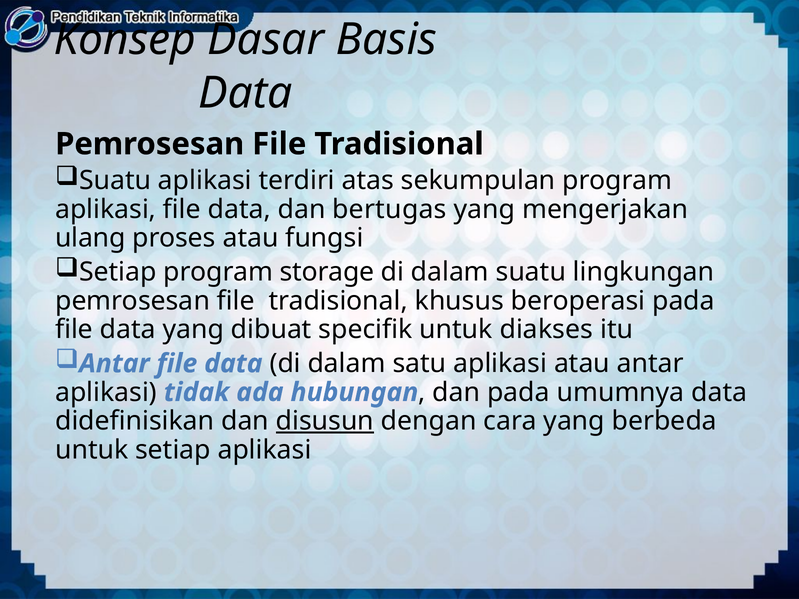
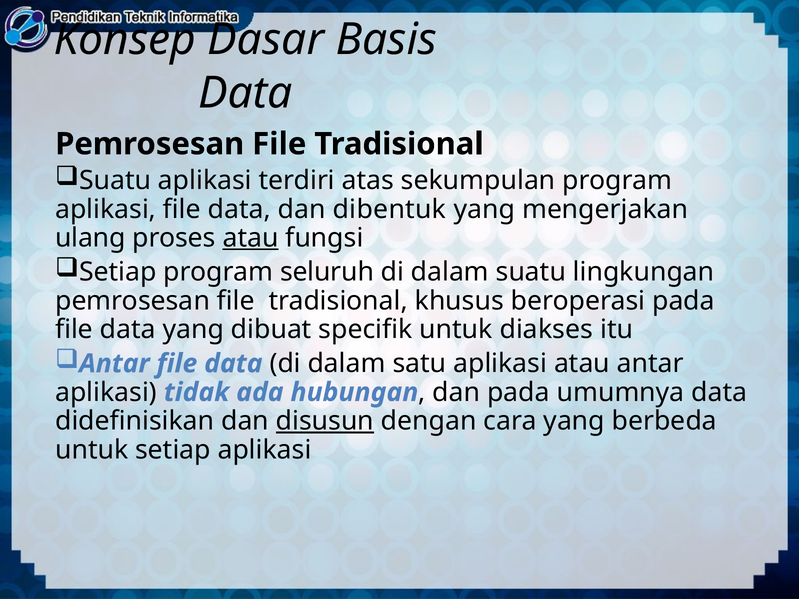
bertugas: bertugas -> dibentuk
atau at (251, 238) underline: none -> present
storage: storage -> seluruh
